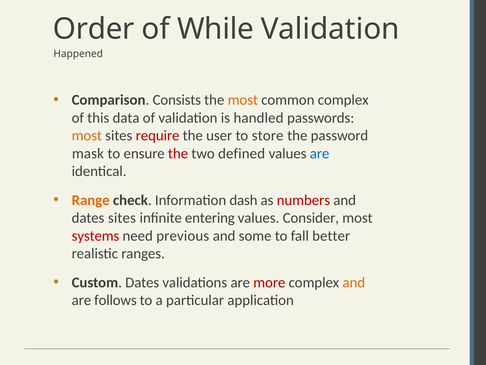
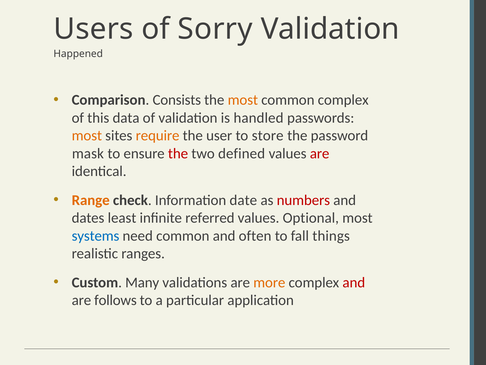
Order: Order -> Users
While: While -> Sorry
require colour: red -> orange
are at (320, 153) colour: blue -> red
dash: dash -> date
dates sites: sites -> least
entering: entering -> referred
Consider: Consider -> Optional
systems colour: red -> blue
need previous: previous -> common
some: some -> often
better: better -> things
Custom Dates: Dates -> Many
more colour: red -> orange
and at (354, 282) colour: orange -> red
